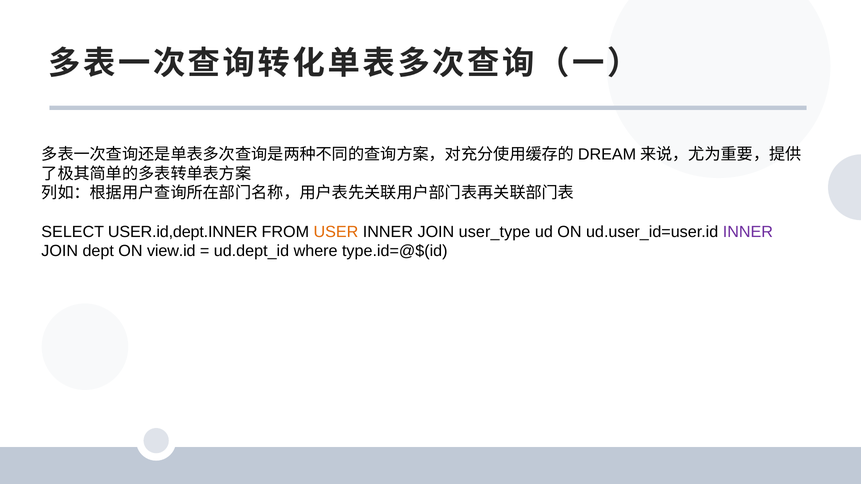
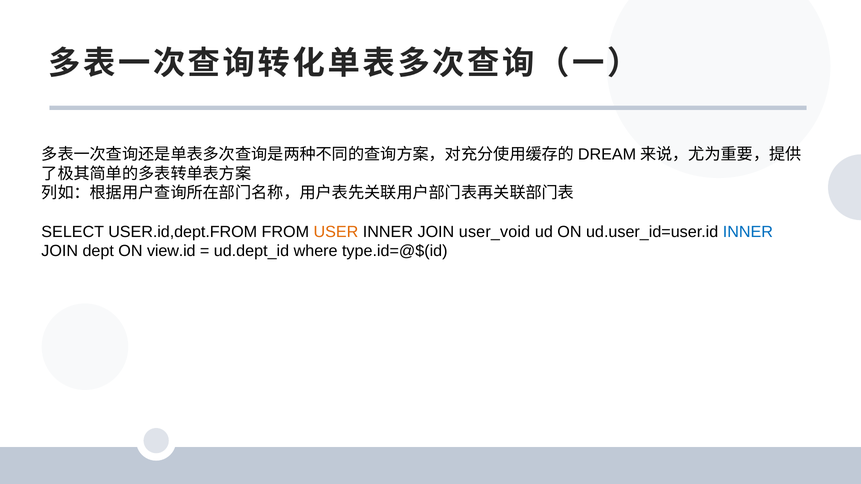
USER.id,dept.INNER: USER.id,dept.INNER -> USER.id,dept.FROM
user_type: user_type -> user_void
INNER at (748, 232) colour: purple -> blue
